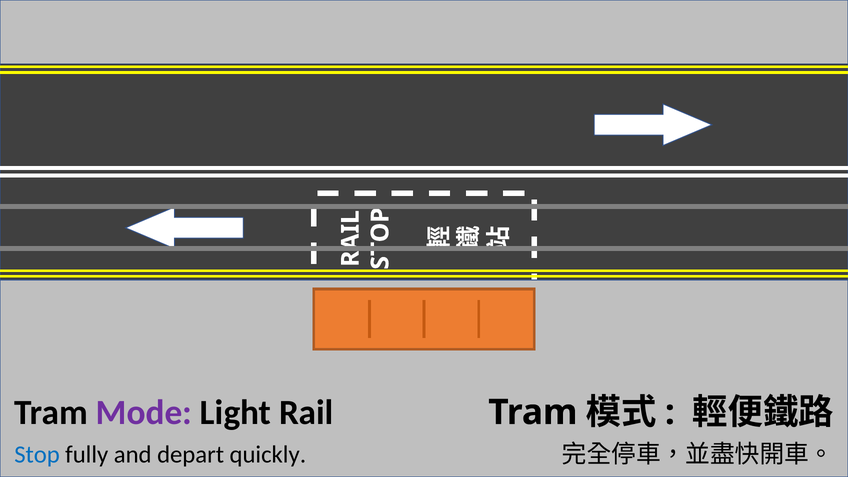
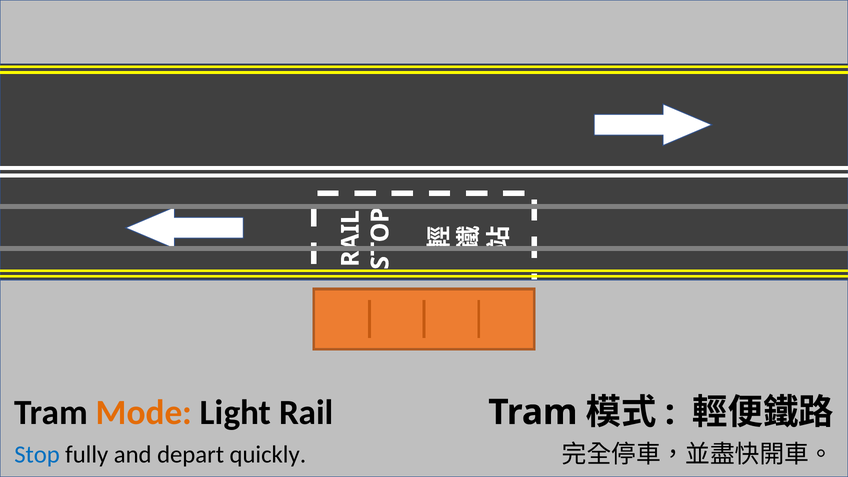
Mode colour: purple -> orange
